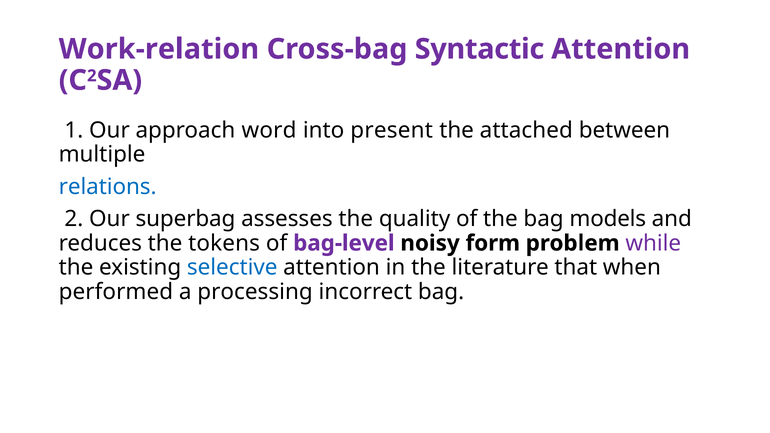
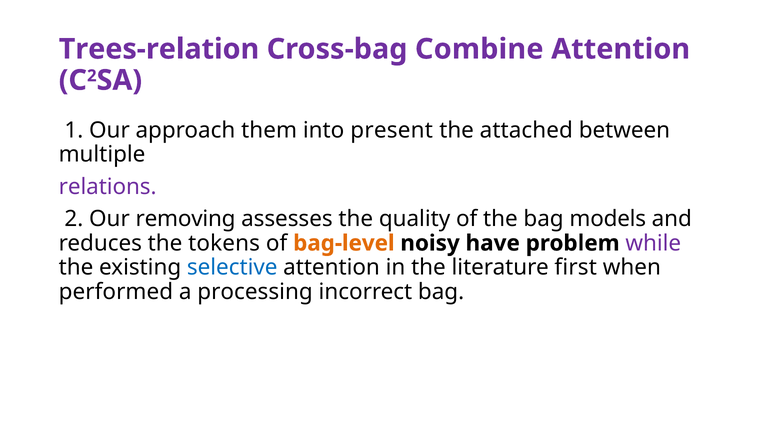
Work-relation: Work-relation -> Trees-relation
Syntactic: Syntactic -> Combine
word: word -> them
relations colour: blue -> purple
superbag: superbag -> removing
bag-level colour: purple -> orange
form: form -> have
that: that -> first
